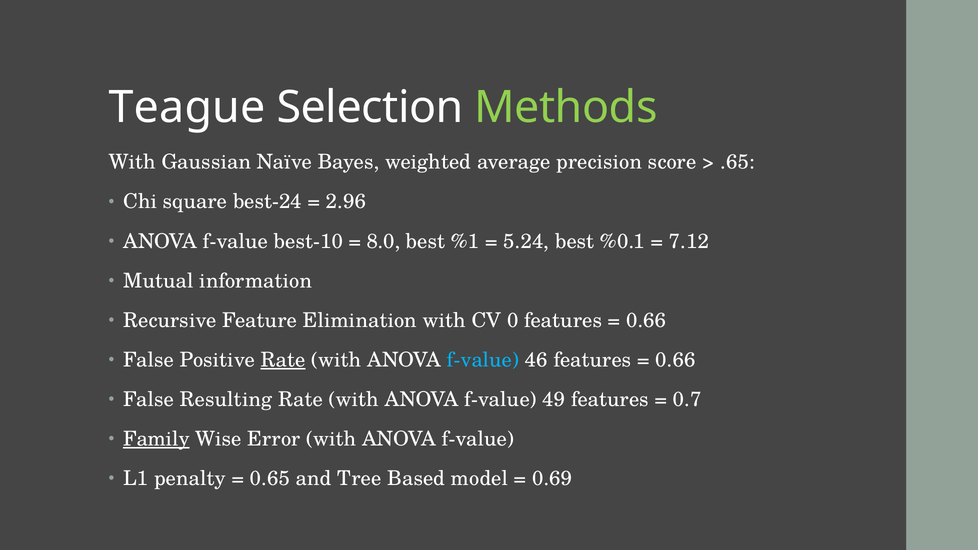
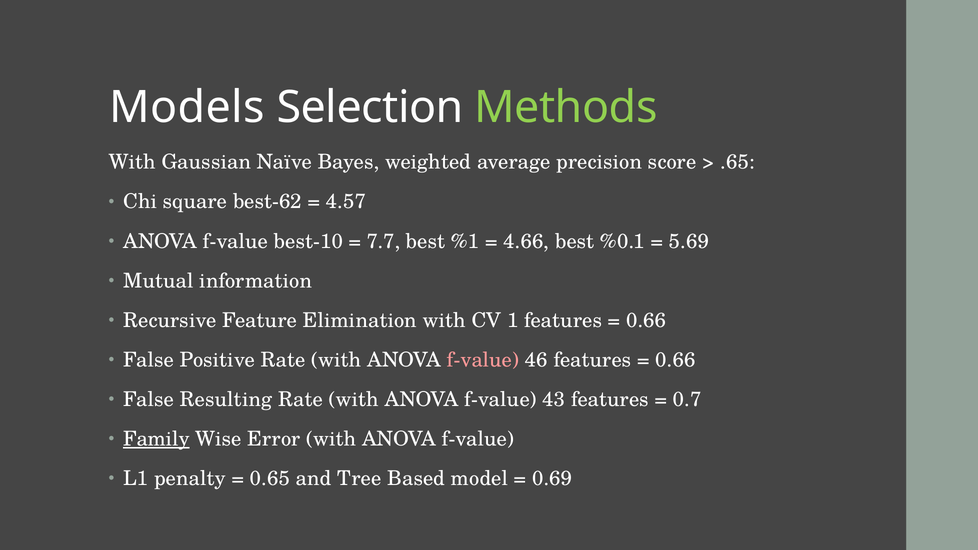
Teague: Teague -> Models
best-24: best-24 -> best-62
2.96: 2.96 -> 4.57
8.0: 8.0 -> 7.7
5.24: 5.24 -> 4.66
7.12: 7.12 -> 5.69
0: 0 -> 1
Rate at (283, 360) underline: present -> none
f-value at (483, 360) colour: light blue -> pink
49: 49 -> 43
